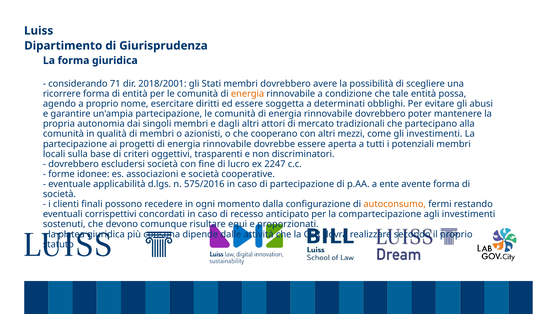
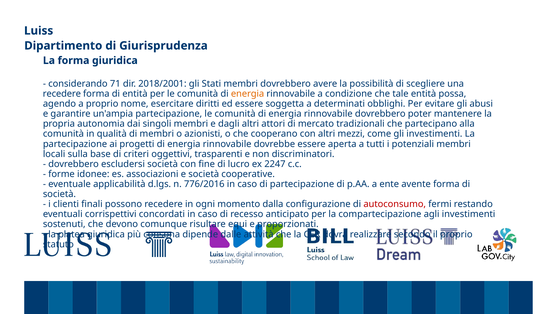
ricorrere at (62, 94): ricorrere -> recedere
575/2016: 575/2016 -> 776/2016
autoconsumo colour: orange -> red
